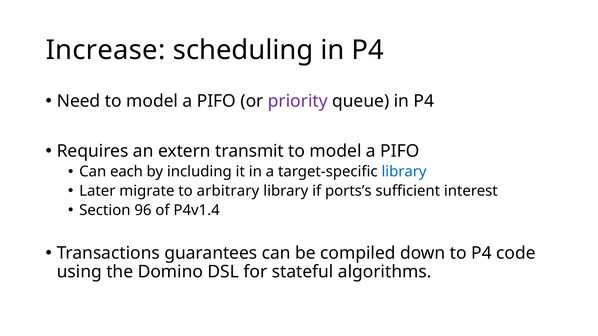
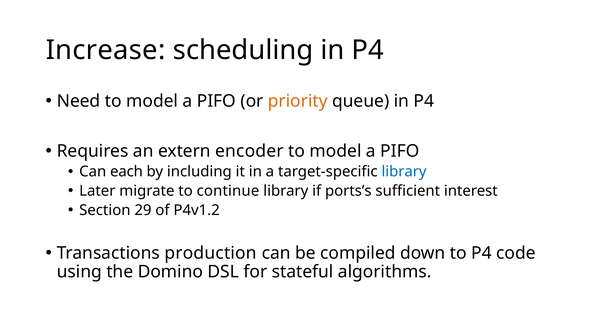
priority colour: purple -> orange
transmit: transmit -> encoder
arbitrary: arbitrary -> continue
96: 96 -> 29
P4v1.4: P4v1.4 -> P4v1.2
guarantees: guarantees -> production
